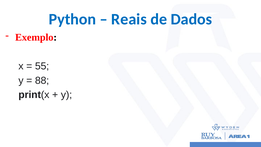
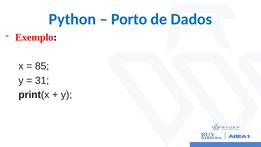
Reais: Reais -> Porto
55: 55 -> 85
88: 88 -> 31
